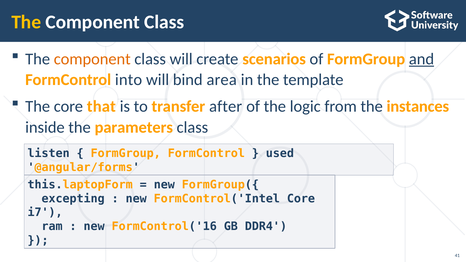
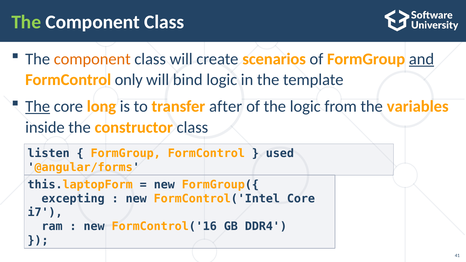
The at (26, 22) colour: yellow -> light green
into: into -> only
bind area: area -> logic
The at (38, 107) underline: none -> present
that: that -> long
instances: instances -> variables
parameters: parameters -> constructor
